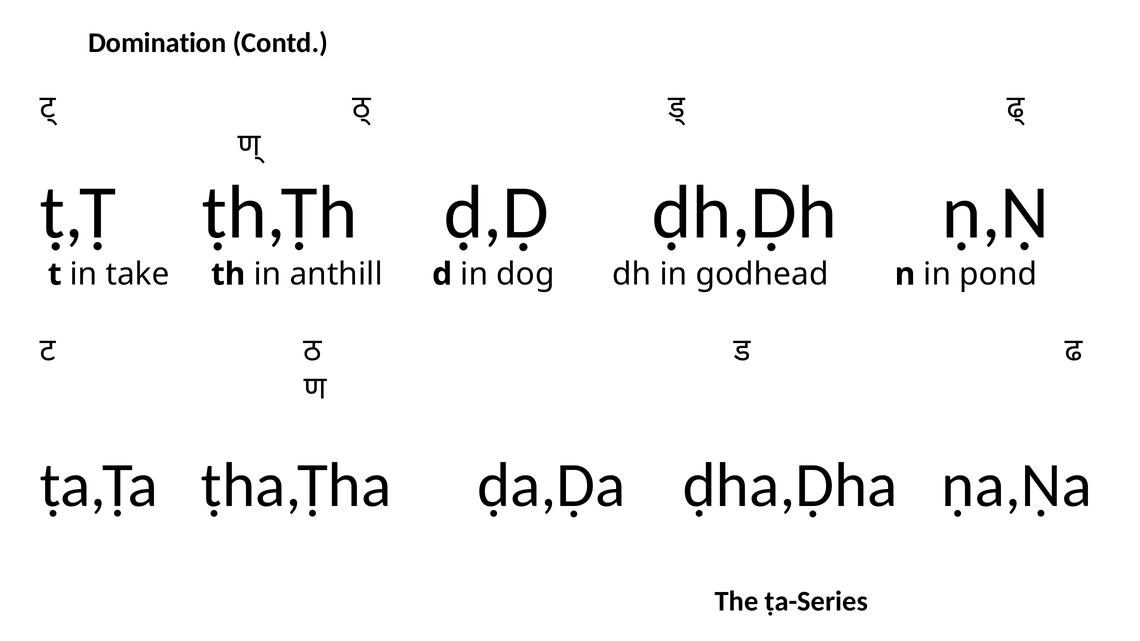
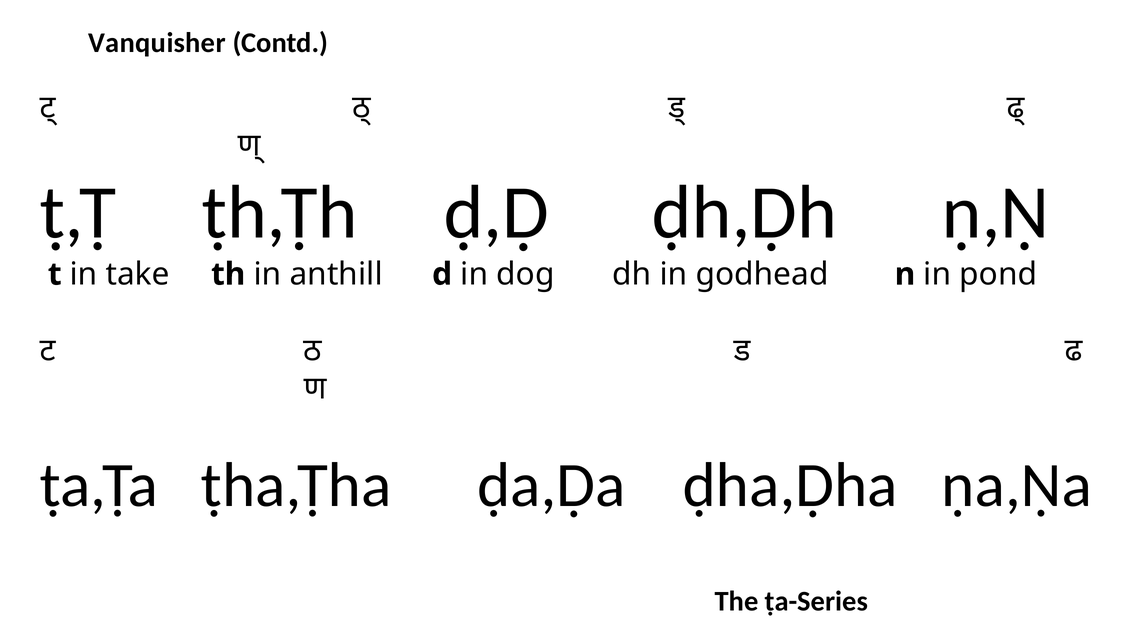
Domination: Domination -> Vanquisher
